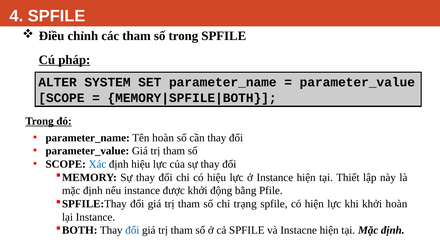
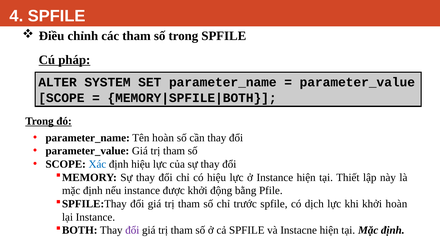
trạng: trạng -> trước
có hiện: hiện -> dịch
đổi at (132, 230) colour: blue -> purple
